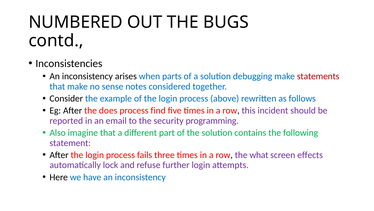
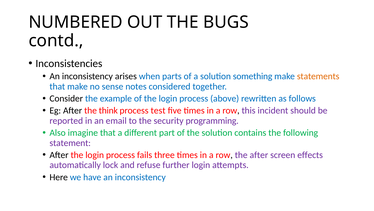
debugging: debugging -> something
statements colour: red -> orange
does: does -> think
find: find -> test
the what: what -> after
